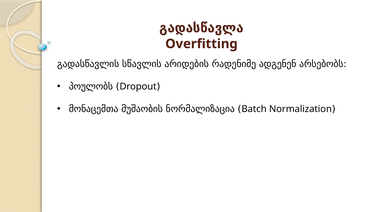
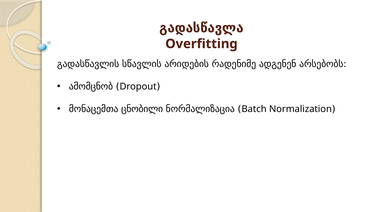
პოულობს: პოულობს -> ამომცნობ
მუშაობის: მუშაობის -> ცნობილი
